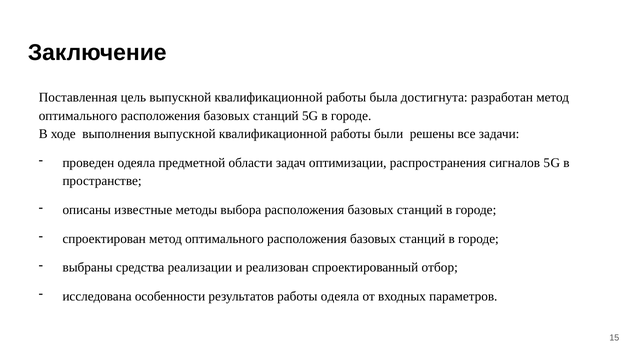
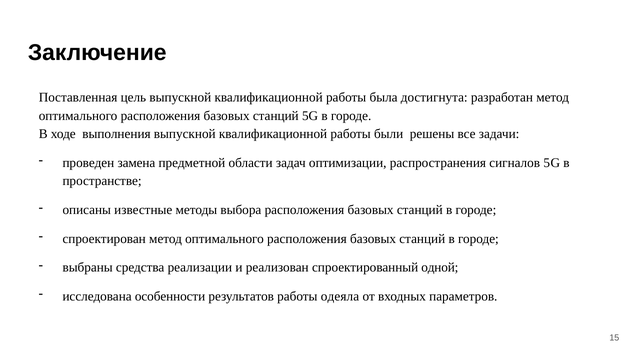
проведен одеяла: одеяла -> замена
отбор: отбор -> одной
